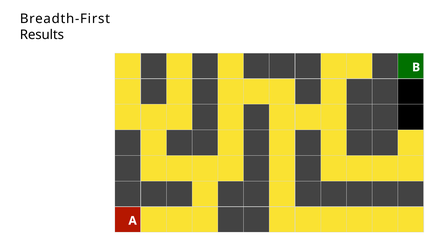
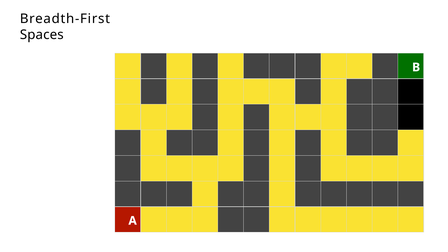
Results: Results -> Spaces
